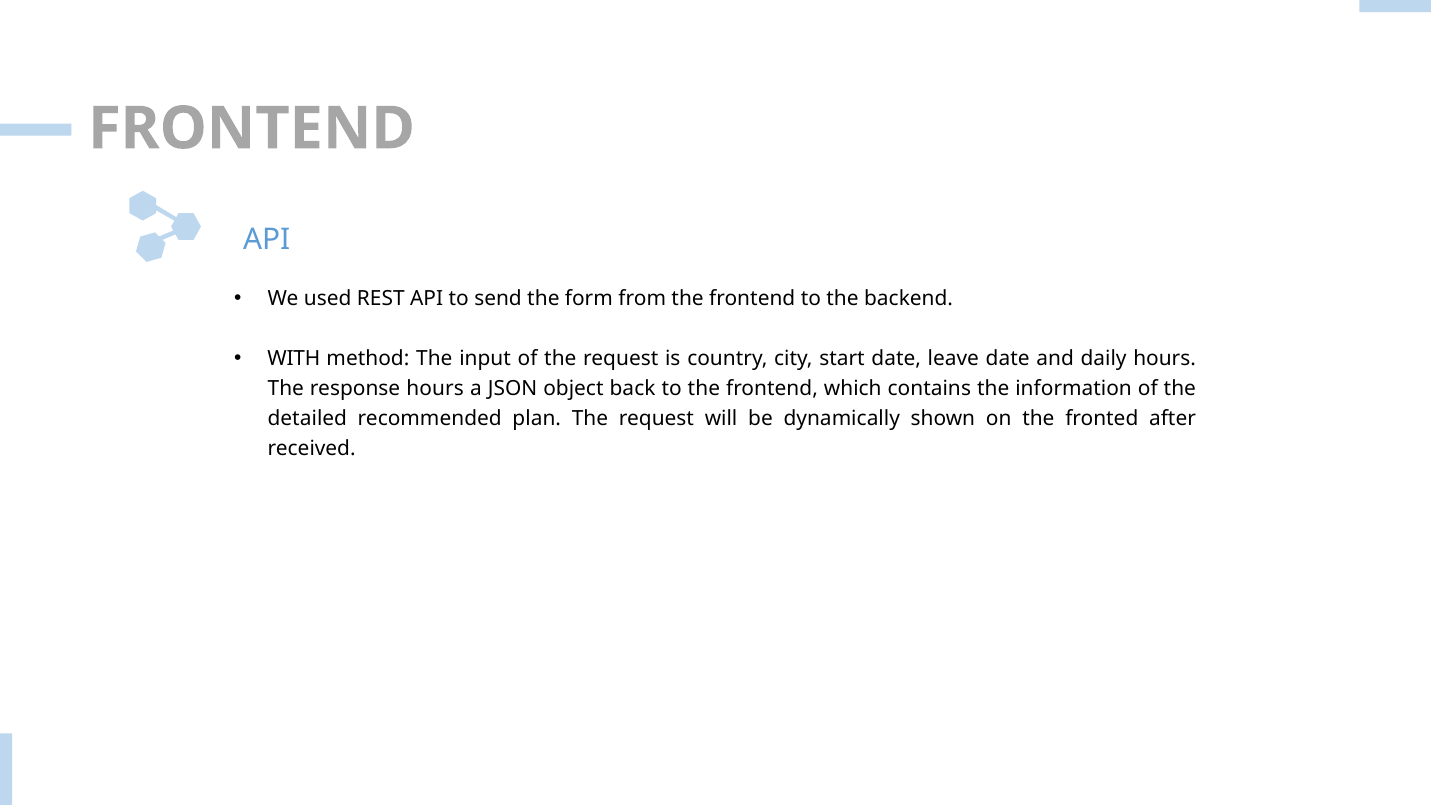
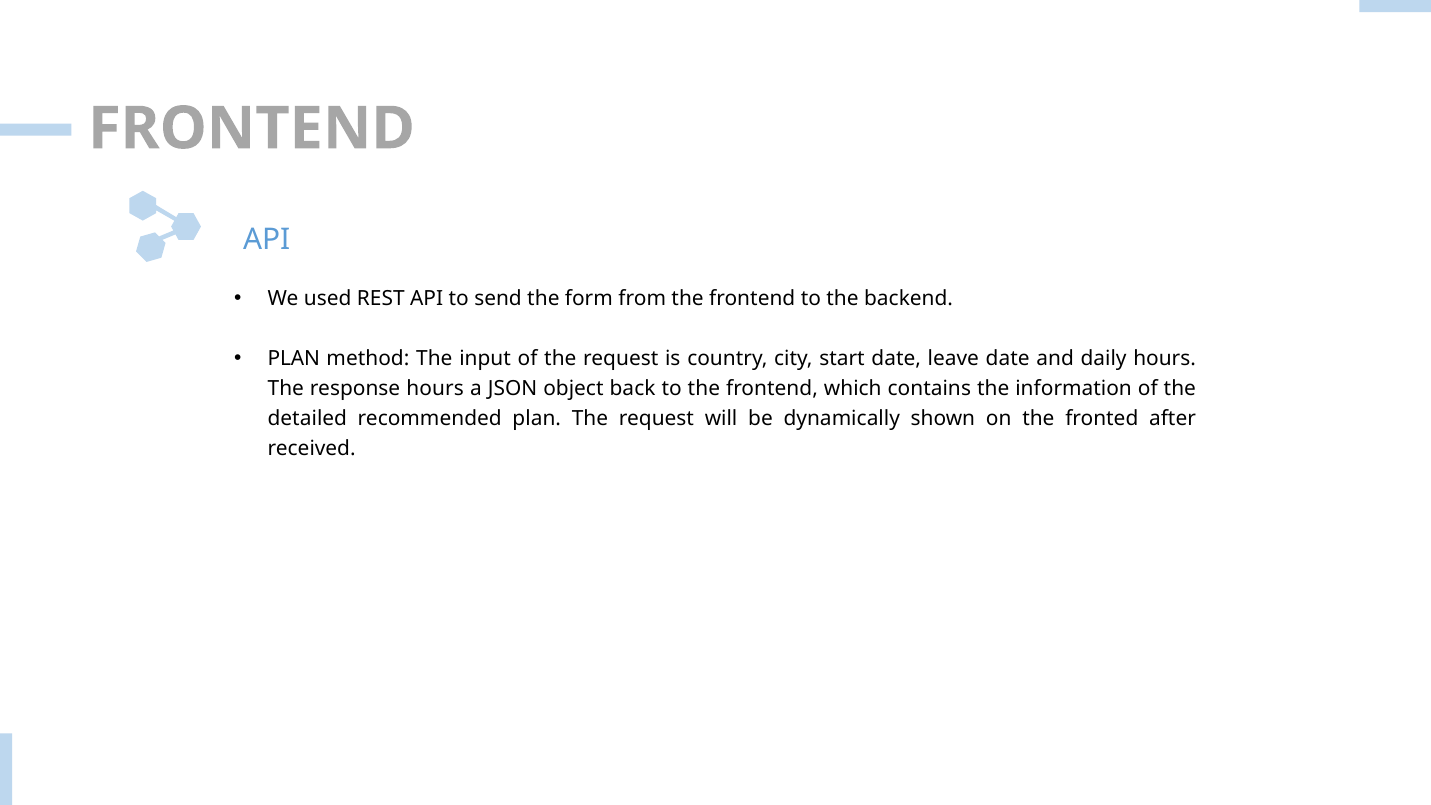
WITH at (294, 359): WITH -> PLAN
